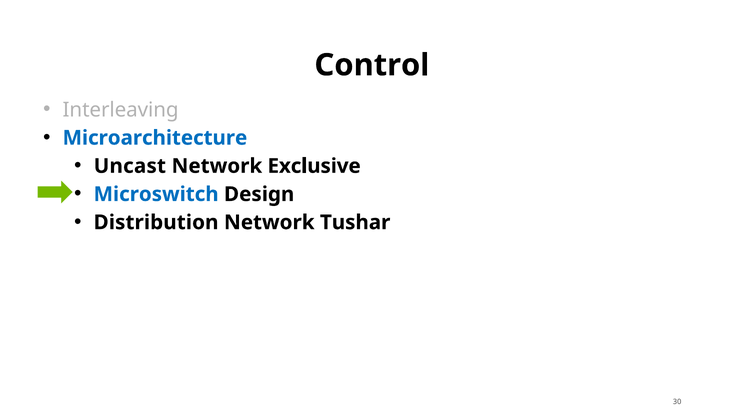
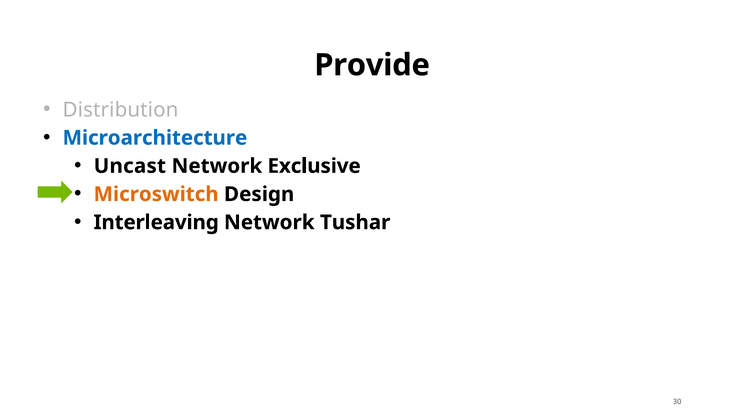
Control: Control -> Provide
Interleaving: Interleaving -> Distribution
Microswitch colour: blue -> orange
Distribution: Distribution -> Interleaving
